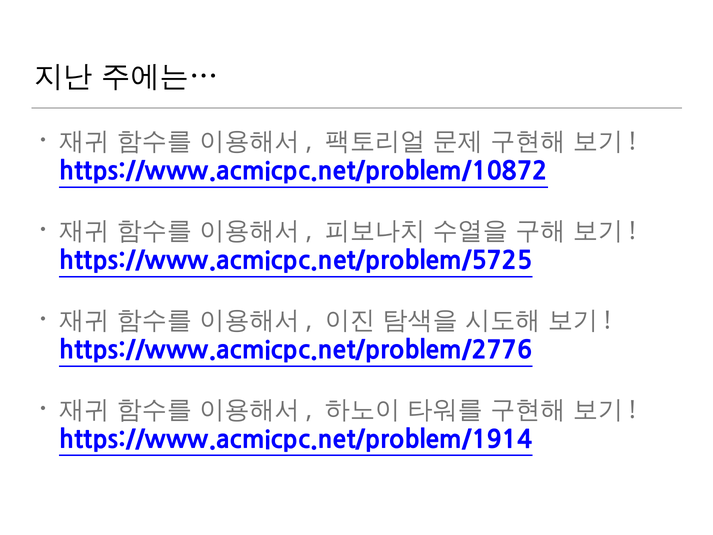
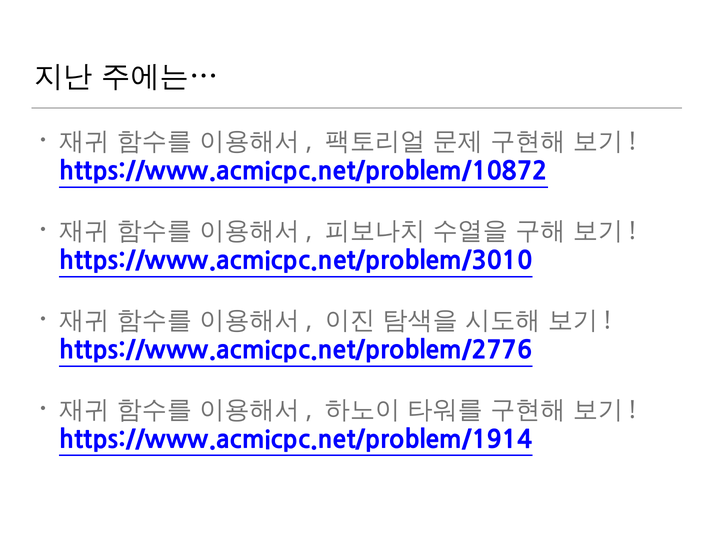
https://www.acmicpc.net/problem/5725: https://www.acmicpc.net/problem/5725 -> https://www.acmicpc.net/problem/3010
